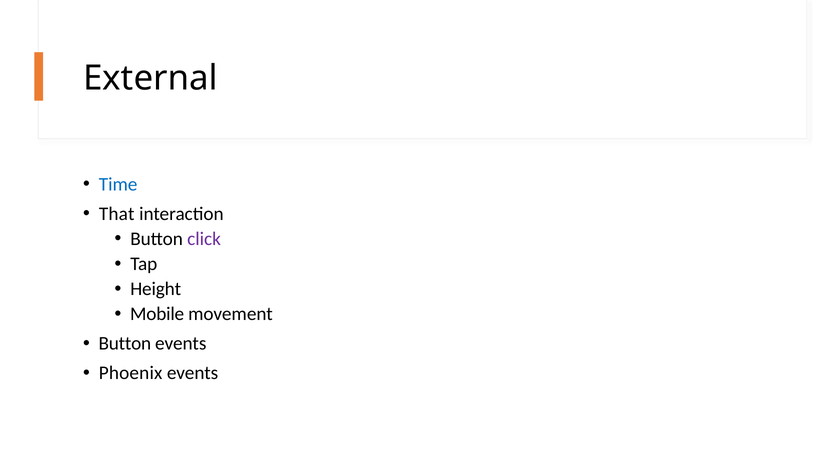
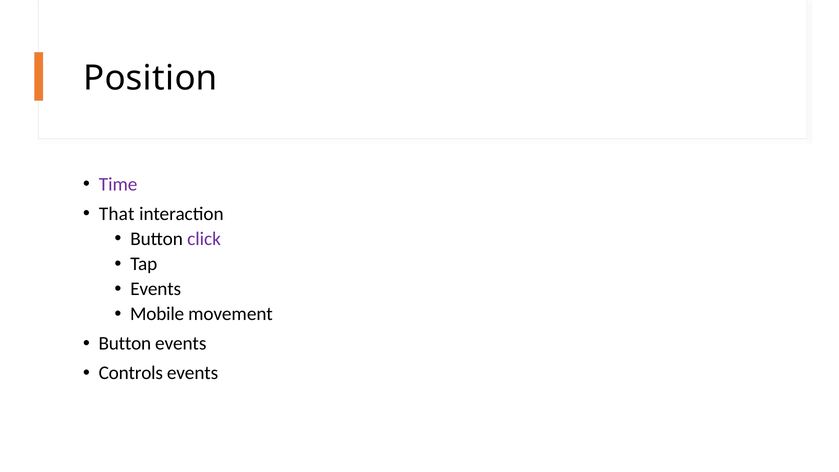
External: External -> Position
Time colour: blue -> purple
Height at (156, 289): Height -> Events
Phoenix: Phoenix -> Controls
